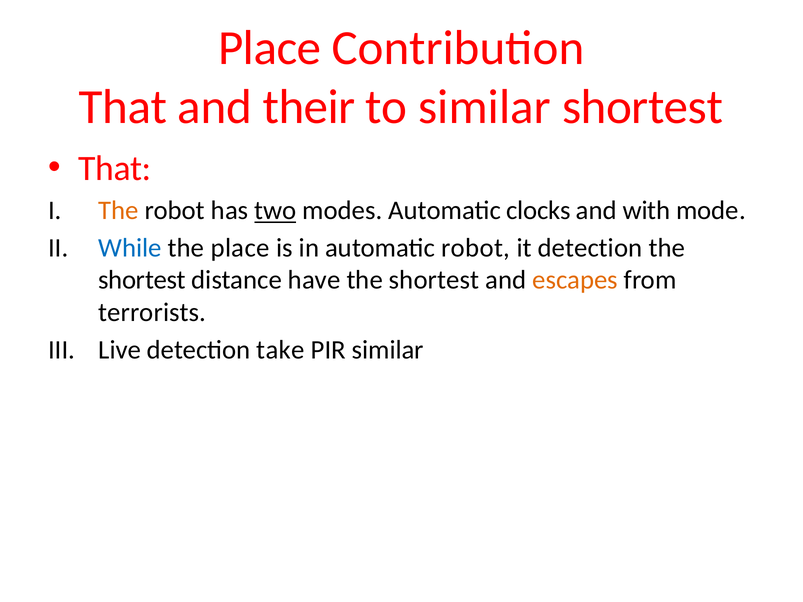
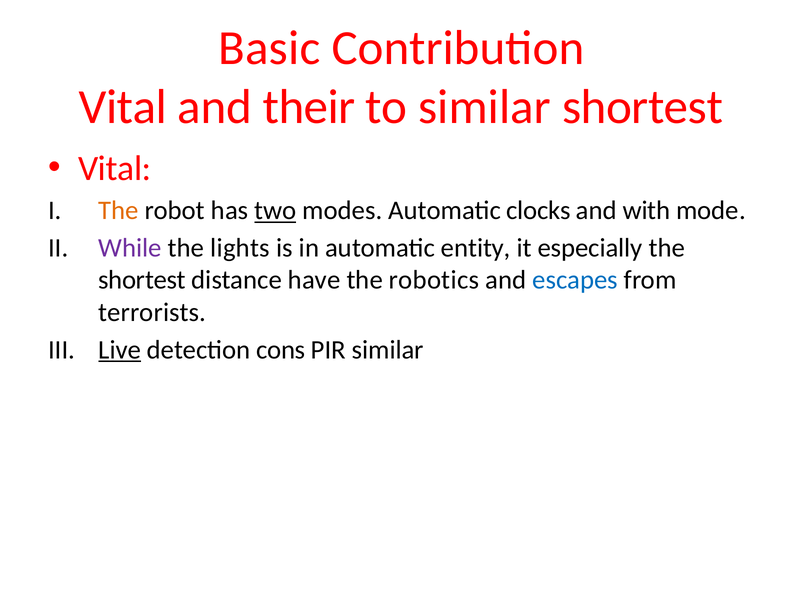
Place at (270, 48): Place -> Basic
That at (123, 107): That -> Vital
That at (115, 168): That -> Vital
While colour: blue -> purple
the place: place -> lights
automatic robot: robot -> entity
it detection: detection -> especially
shortest at (434, 280): shortest -> robotics
escapes colour: orange -> blue
Live underline: none -> present
take: take -> cons
